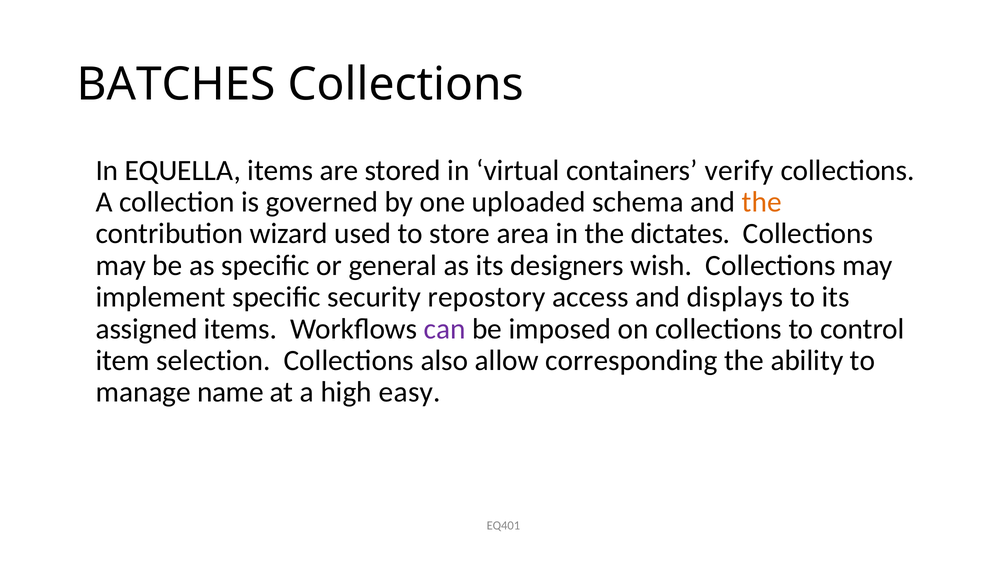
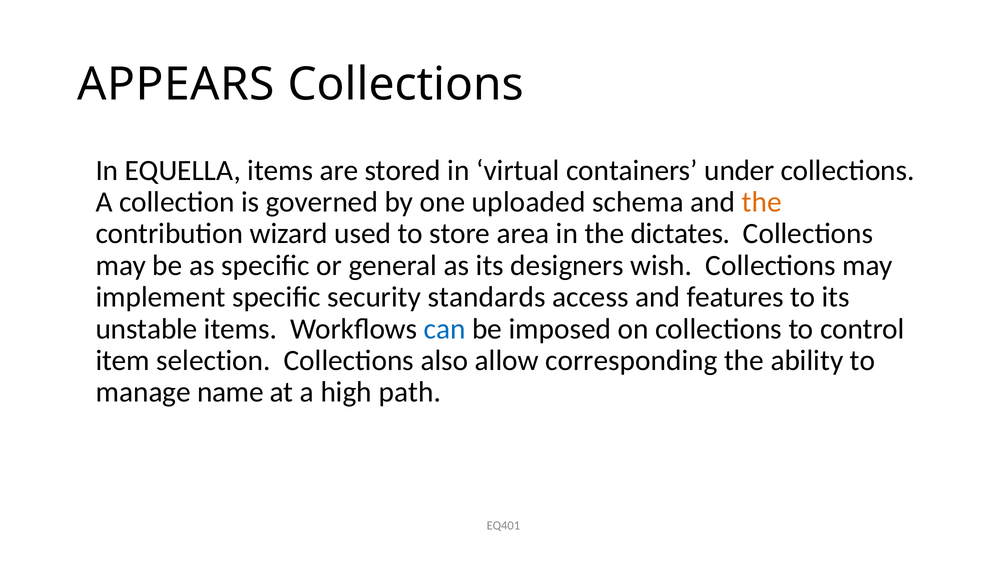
BATCHES: BATCHES -> APPEARS
verify: verify -> under
repostory: repostory -> standards
displays: displays -> features
assigned: assigned -> unstable
can colour: purple -> blue
easy: easy -> path
